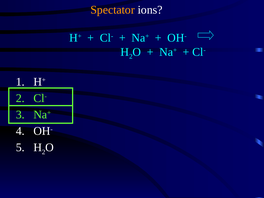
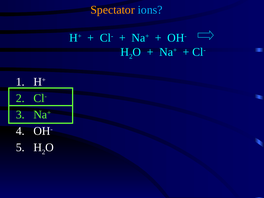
ions colour: white -> light blue
